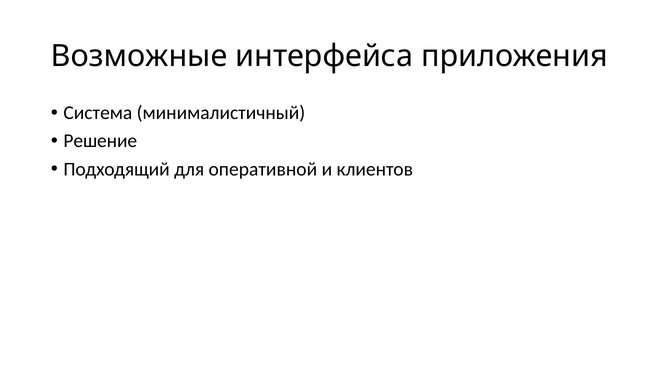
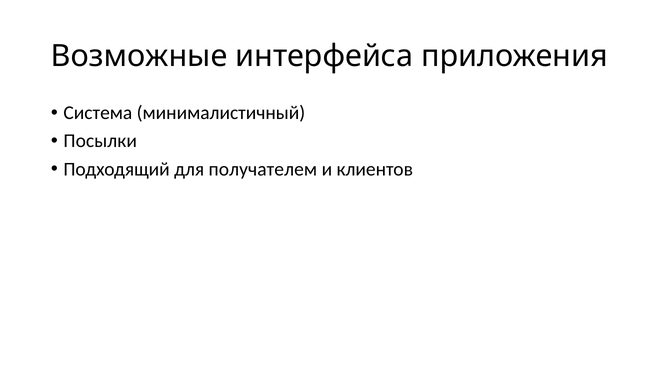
Решение: Решение -> Посылки
оперативной: оперативной -> получателем
